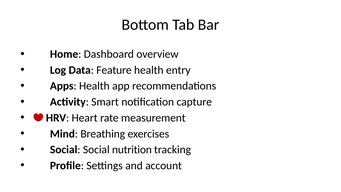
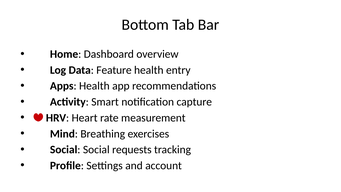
nutrition: nutrition -> requests
